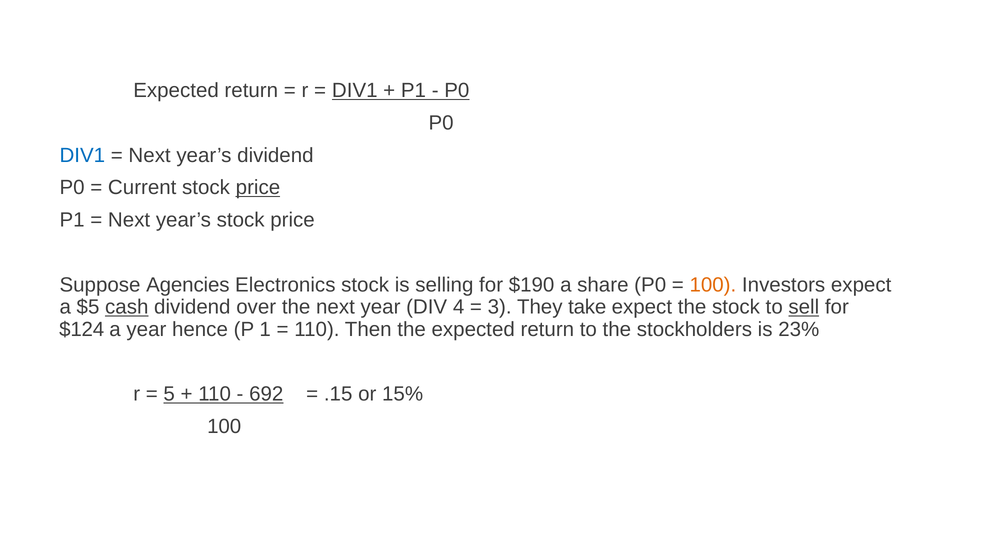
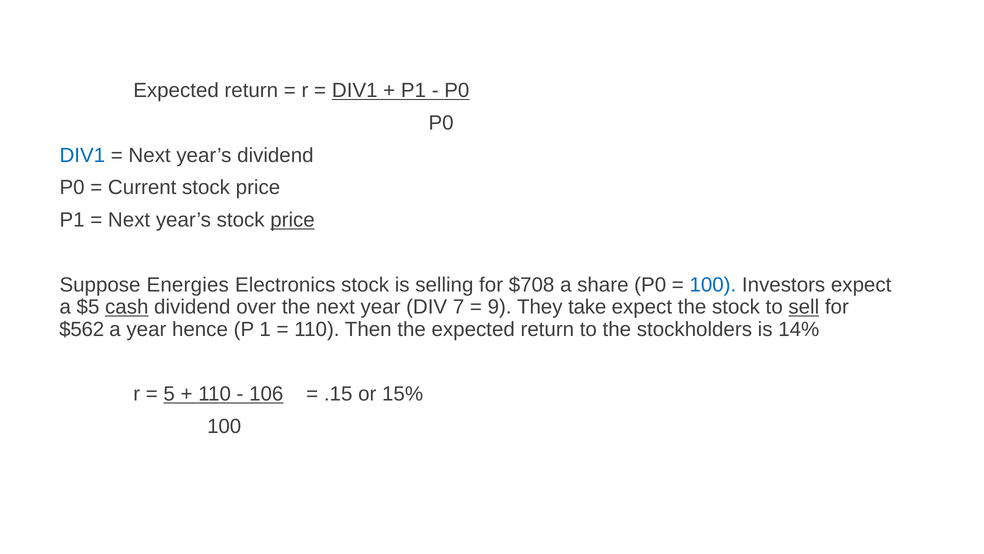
price at (258, 187) underline: present -> none
price at (293, 220) underline: none -> present
Agencies: Agencies -> Energies
$190: $190 -> $708
100 at (713, 285) colour: orange -> blue
4: 4 -> 7
3: 3 -> 9
$124: $124 -> $562
23%: 23% -> 14%
692: 692 -> 106
